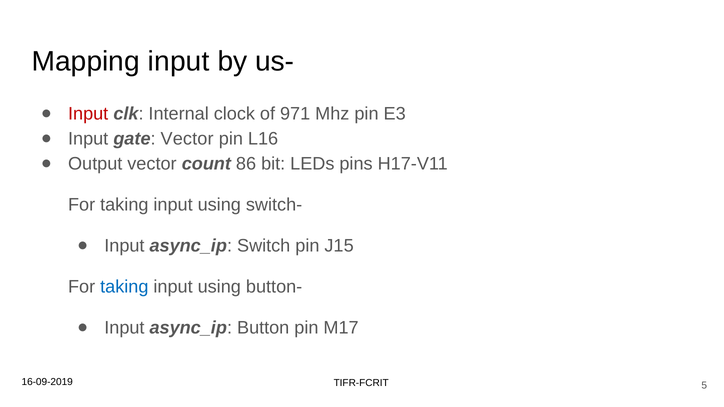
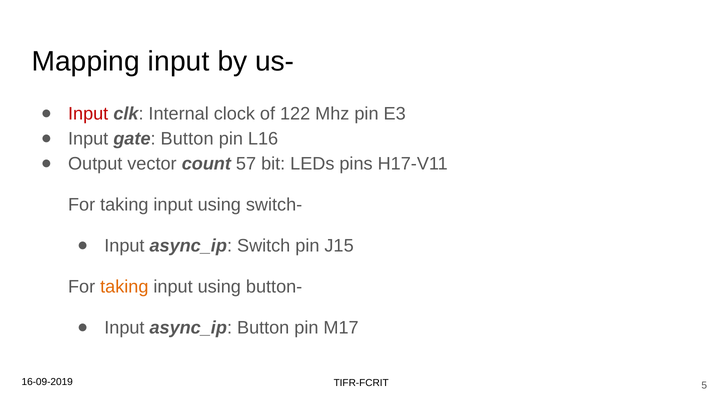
971: 971 -> 122
gate Vector: Vector -> Button
86: 86 -> 57
taking at (124, 287) colour: blue -> orange
